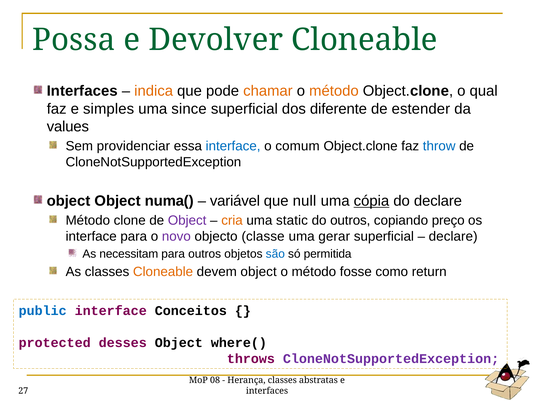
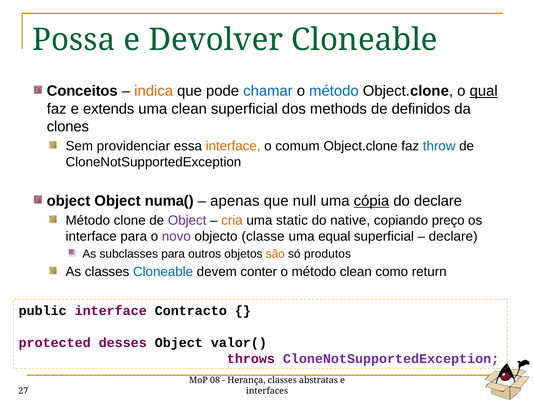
Interfaces at (82, 91): Interfaces -> Conceitos
chamar colour: orange -> blue
método at (334, 91) colour: orange -> blue
qual underline: none -> present
simples: simples -> extends
uma since: since -> clean
diferente: diferente -> methods
estender: estender -> definidos
values: values -> clones
interface at (233, 146) colour: blue -> orange
variável: variável -> apenas
do outros: outros -> native
gerar: gerar -> equal
necessitam: necessitam -> subclasses
são colour: blue -> orange
permitida: permitida -> produtos
Cloneable at (163, 271) colour: orange -> blue
devem object: object -> conter
método fosse: fosse -> clean
public colour: blue -> black
Conceitos: Conceitos -> Contracto
where(: where( -> valor(
